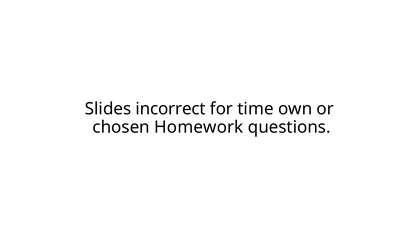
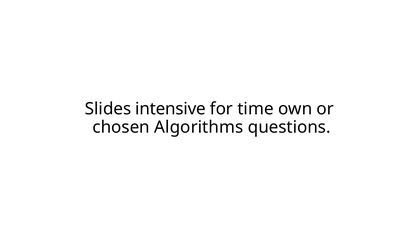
incorrect: incorrect -> intensive
Homework: Homework -> Algorithms
